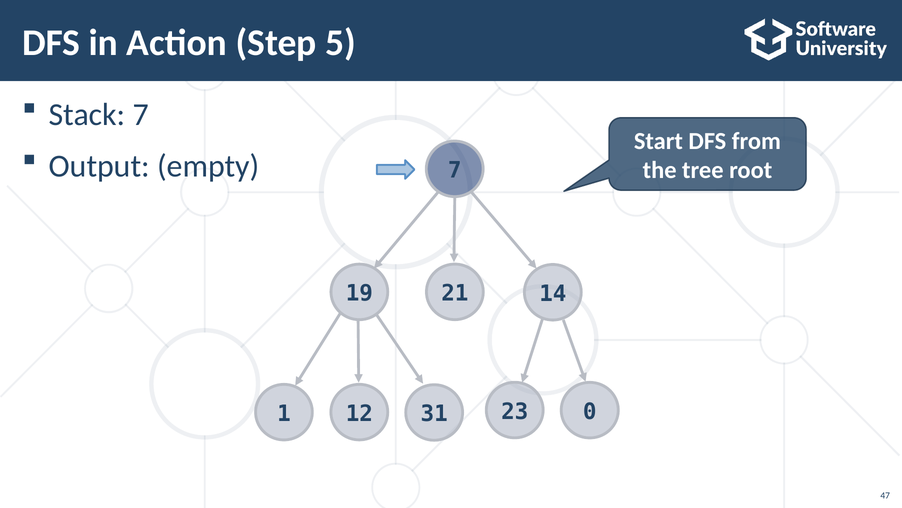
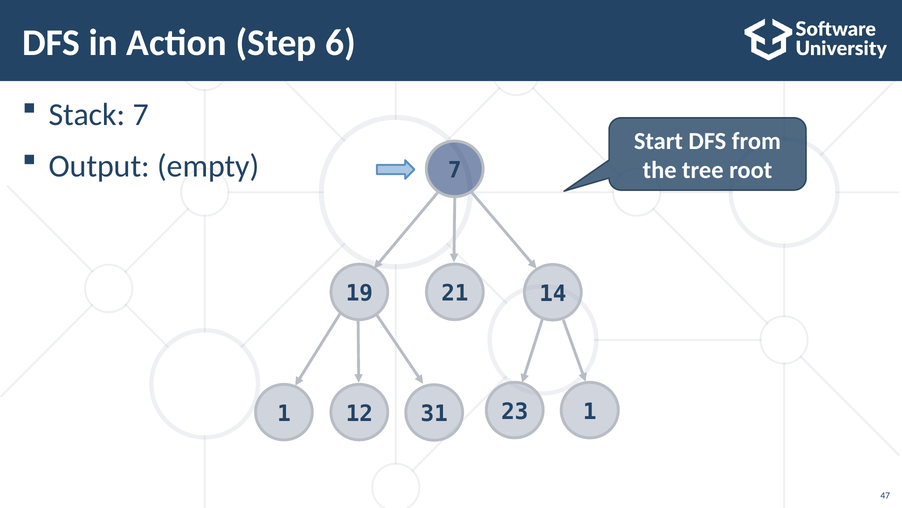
5: 5 -> 6
23 0: 0 -> 1
